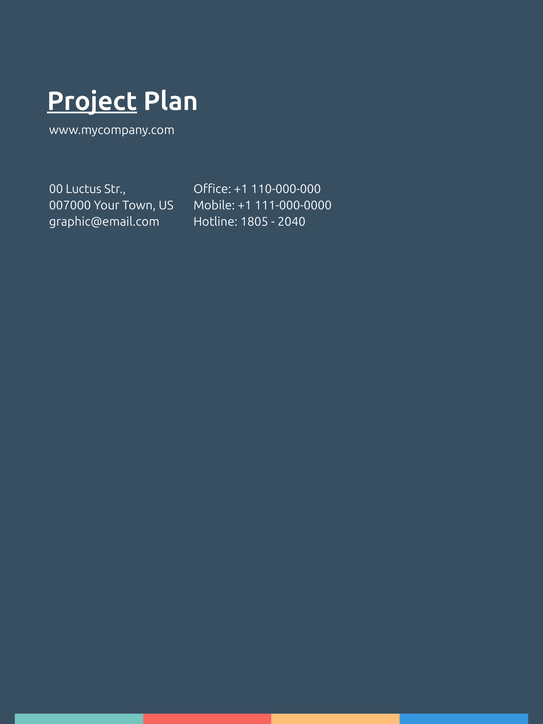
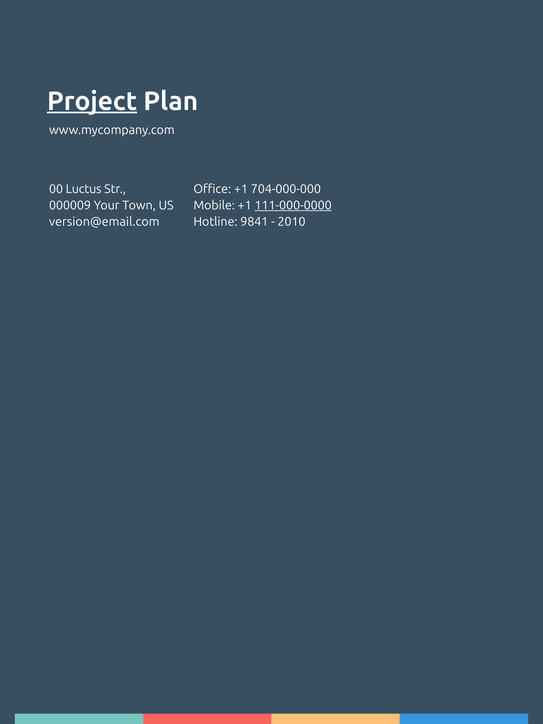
110-000-000: 110-000-000 -> 704-000-000
007000: 007000 -> 000009
111-000-0000 underline: none -> present
graphic@email.com: graphic@email.com -> version@email.com
1805: 1805 -> 9841
2040: 2040 -> 2010
